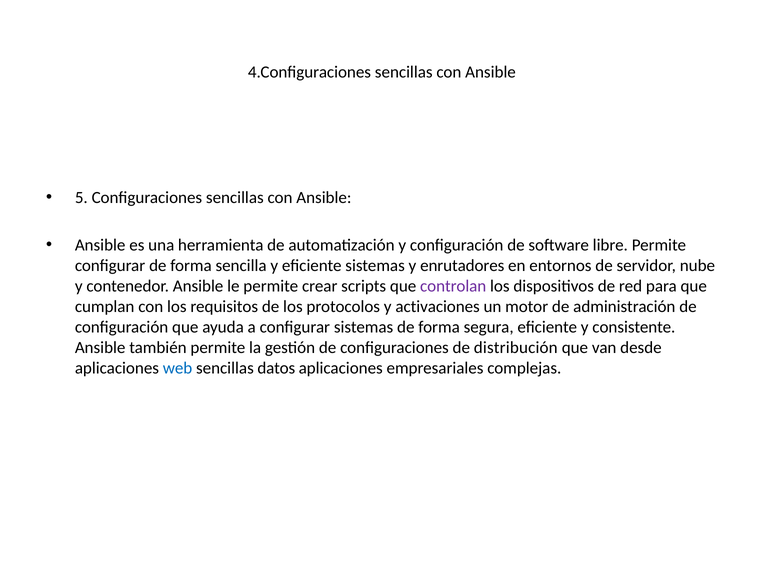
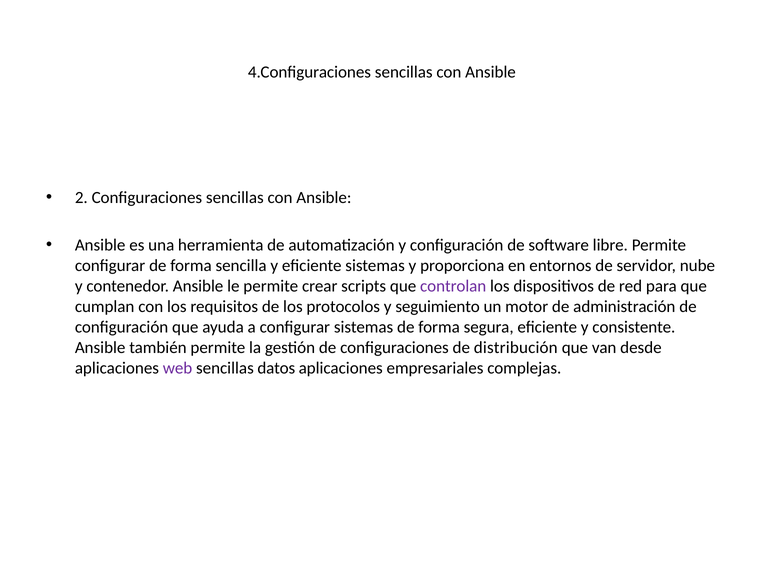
5: 5 -> 2
enrutadores: enrutadores -> proporciona
activaciones: activaciones -> seguimiento
web colour: blue -> purple
